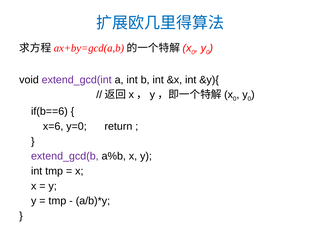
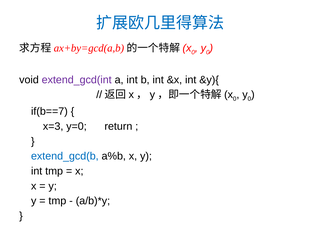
if(b==6: if(b==6 -> if(b==7
x=6: x=6 -> x=3
extend_gcd(b colour: purple -> blue
